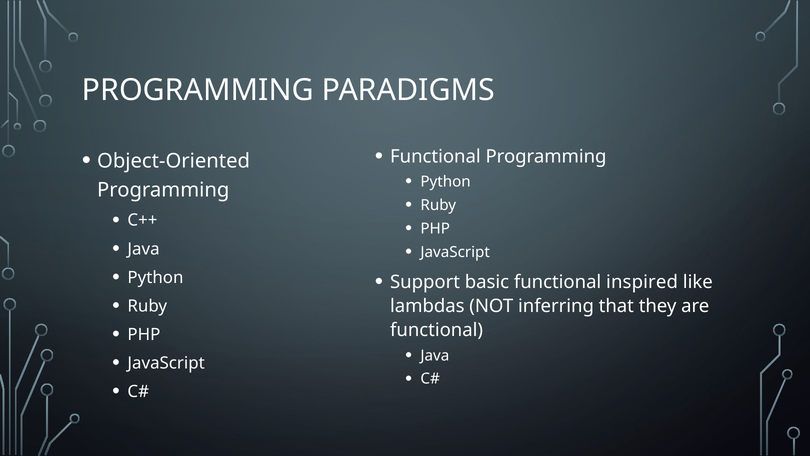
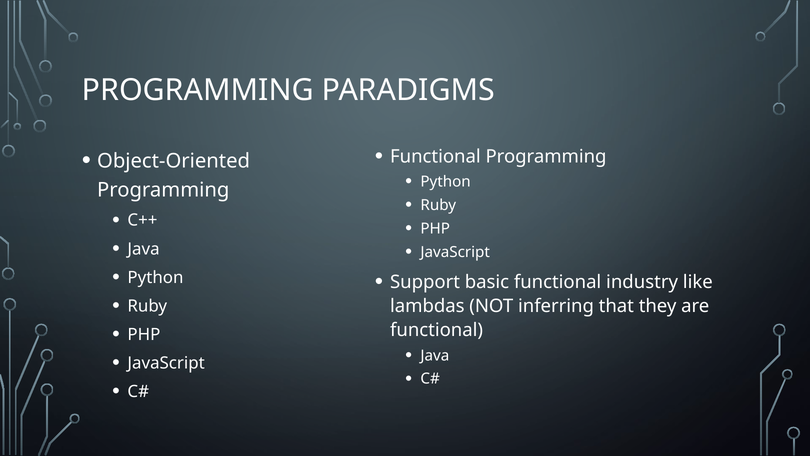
inspired: inspired -> industry
